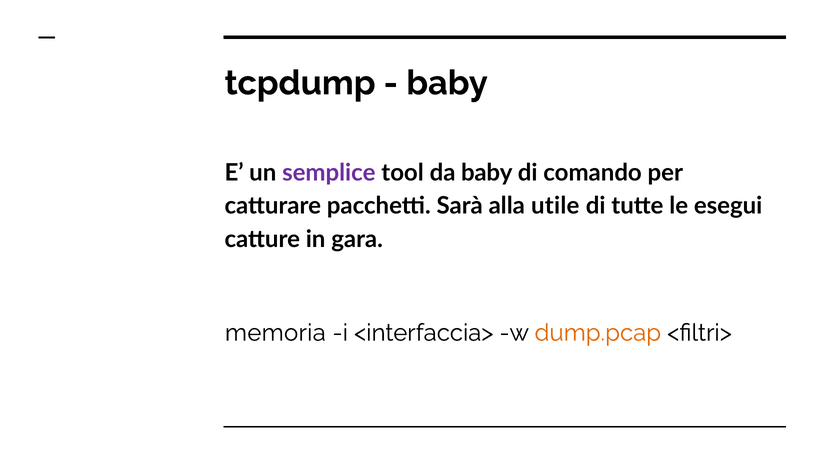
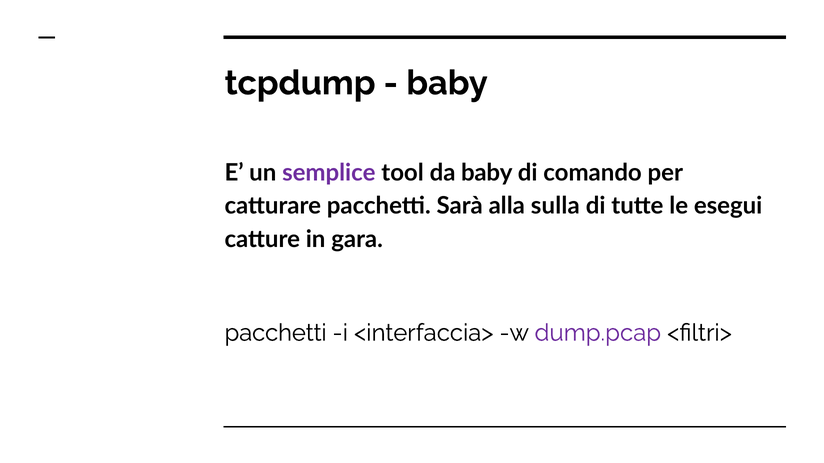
utile: utile -> sulla
memoria at (275, 333): memoria -> pacchetti
dump.pcap colour: orange -> purple
